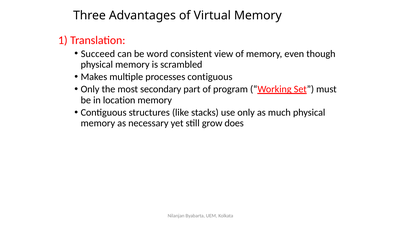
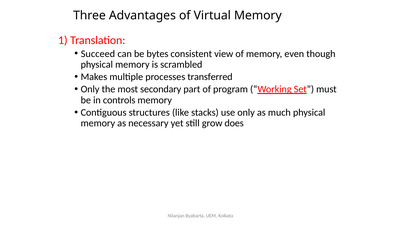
word: word -> bytes
processes contiguous: contiguous -> transferred
location: location -> controls
